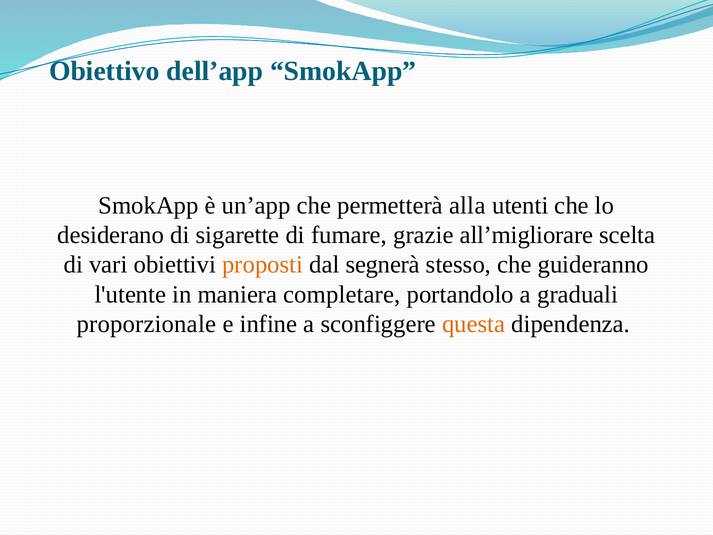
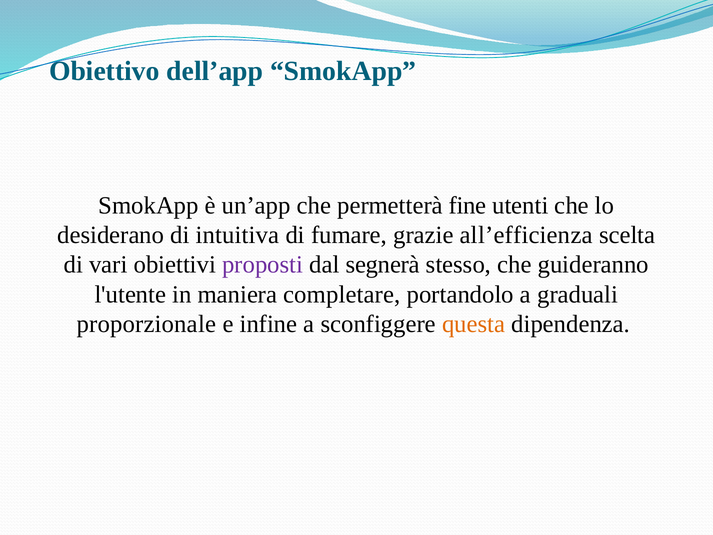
alla: alla -> fine
sigarette: sigarette -> intuitiva
all’migliorare: all’migliorare -> all’efficienza
proposti colour: orange -> purple
